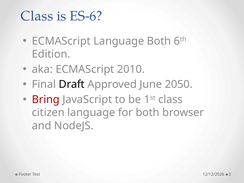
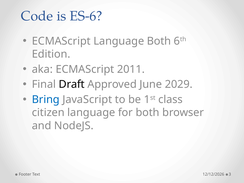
Class at (37, 16): Class -> Code
2010: 2010 -> 2011
2050: 2050 -> 2029
Bring colour: red -> blue
